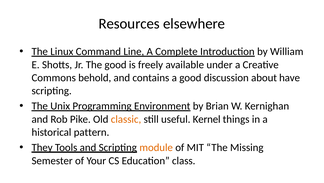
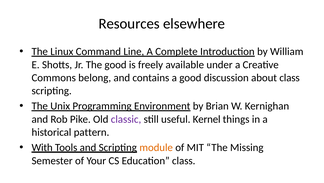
behold: behold -> belong
about have: have -> class
classic colour: orange -> purple
They: They -> With
